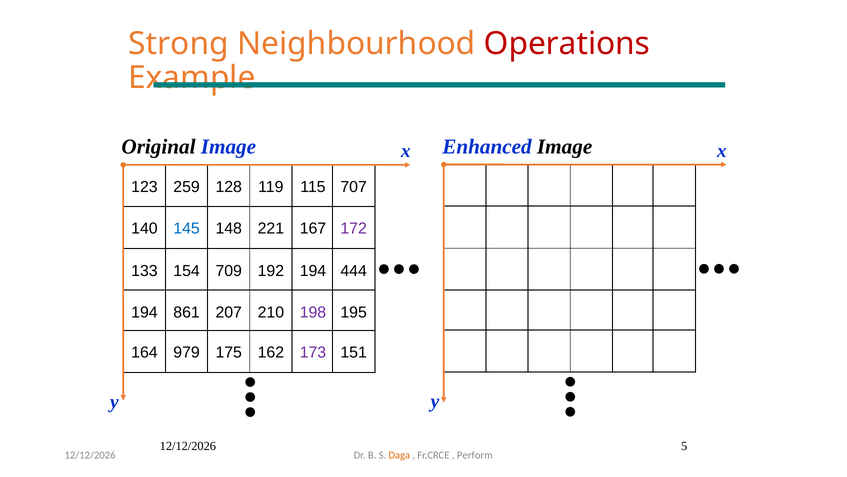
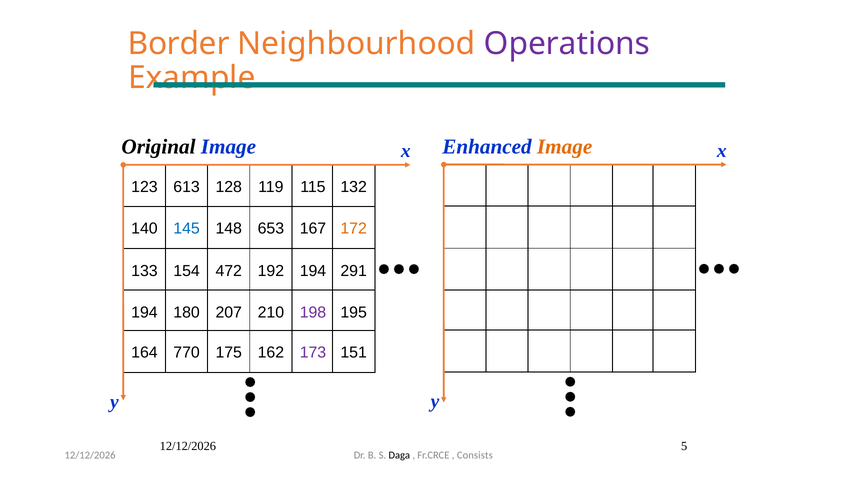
Strong: Strong -> Border
Operations colour: red -> purple
Image at (565, 147) colour: black -> orange
259: 259 -> 613
707: 707 -> 132
221: 221 -> 653
172 colour: purple -> orange
709: 709 -> 472
444: 444 -> 291
861: 861 -> 180
979: 979 -> 770
Daga colour: orange -> black
Perform: Perform -> Consists
